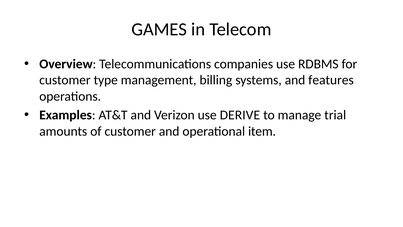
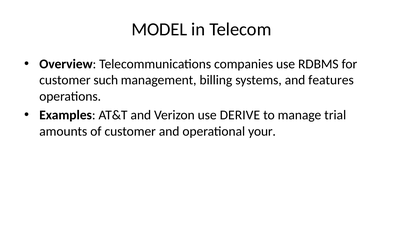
GAMES: GAMES -> MODEL
type: type -> such
item: item -> your
